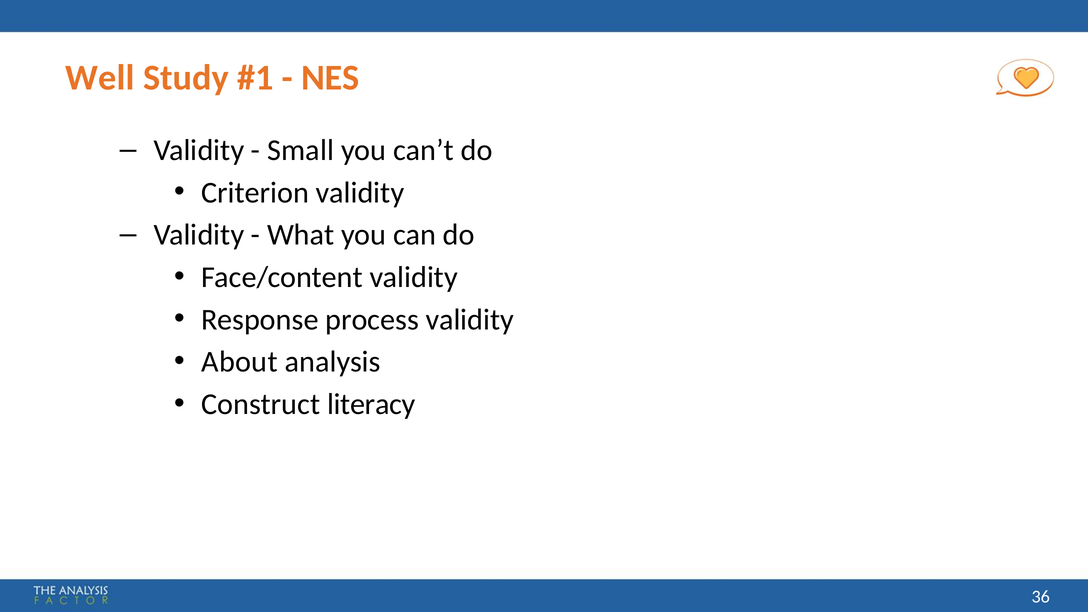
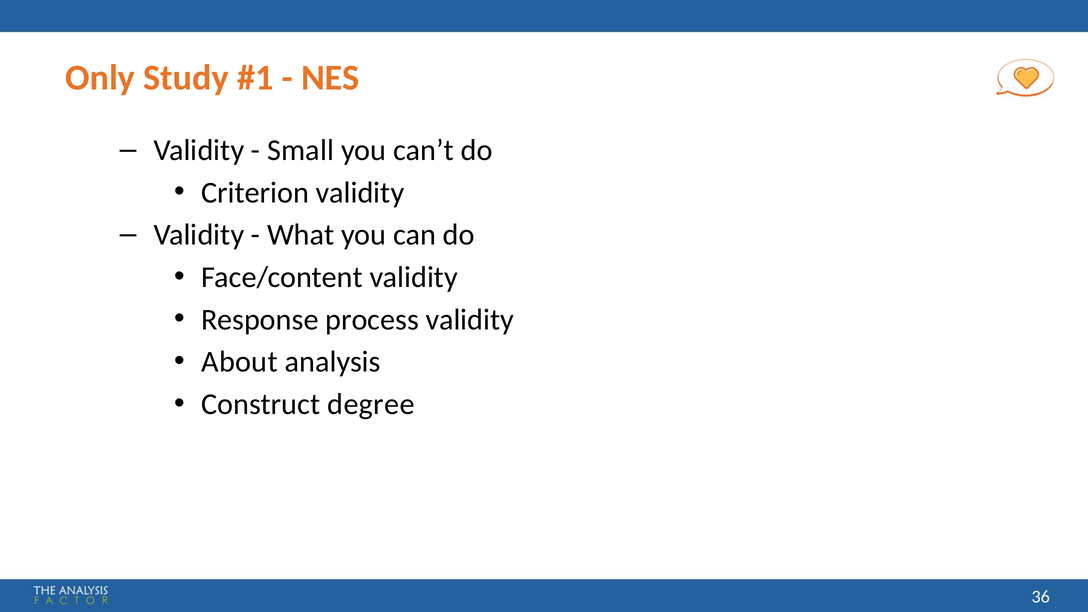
Well: Well -> Only
literacy: literacy -> degree
